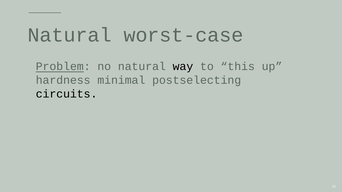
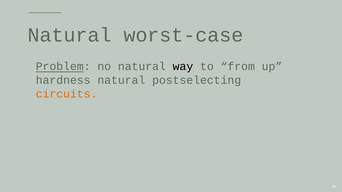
this: this -> from
hardness minimal: minimal -> natural
circuits colour: black -> orange
